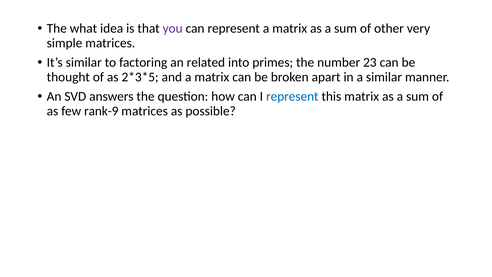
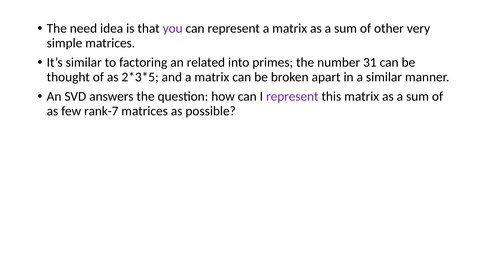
what: what -> need
23: 23 -> 31
represent at (292, 97) colour: blue -> purple
rank-9: rank-9 -> rank-7
